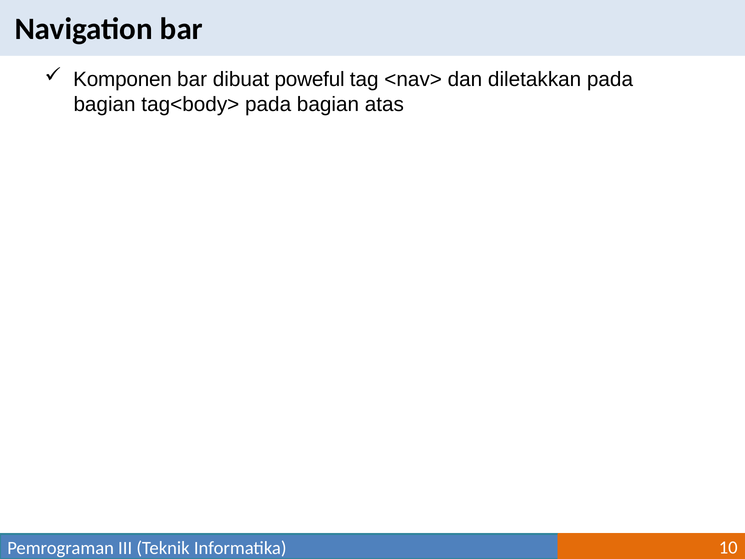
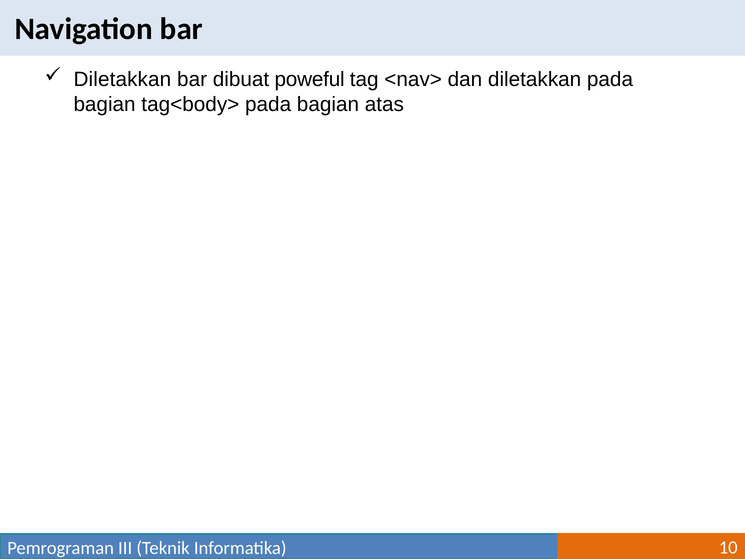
Komponen at (123, 80): Komponen -> Diletakkan
